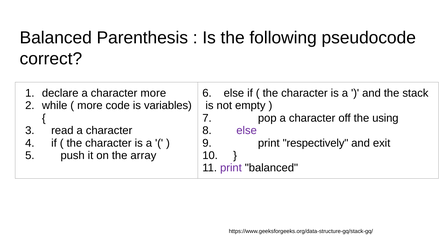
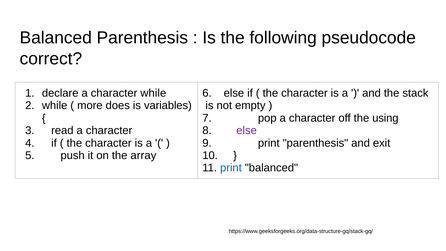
character more: more -> while
code: code -> does
print respectively: respectively -> parenthesis
print at (231, 168) colour: purple -> blue
